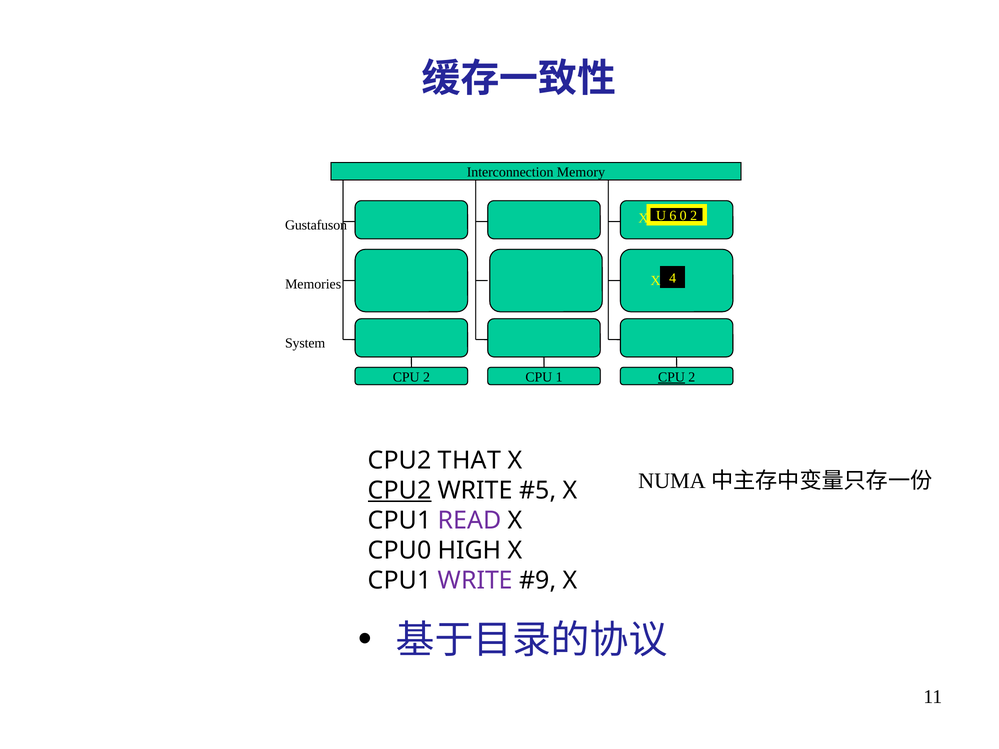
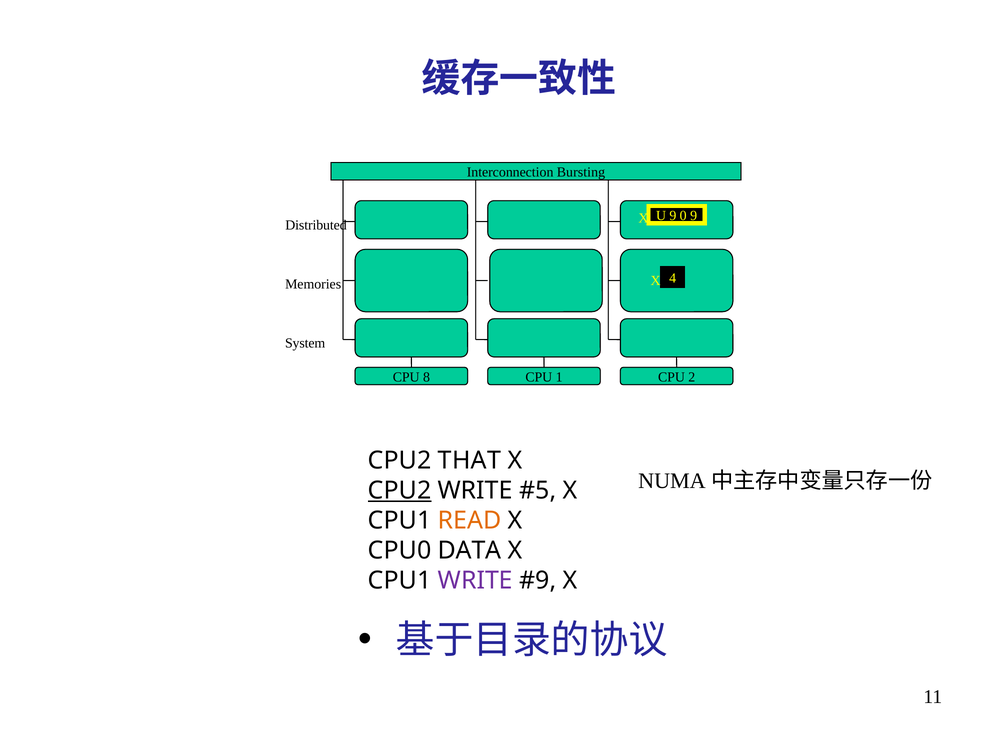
Memory: Memory -> Bursting
Gustafuson: Gustafuson -> Distributed
U 6: 6 -> 9
0 2: 2 -> 9
2 at (427, 377): 2 -> 8
CPU at (671, 377) underline: present -> none
READ colour: purple -> orange
HIGH: HIGH -> DATA
